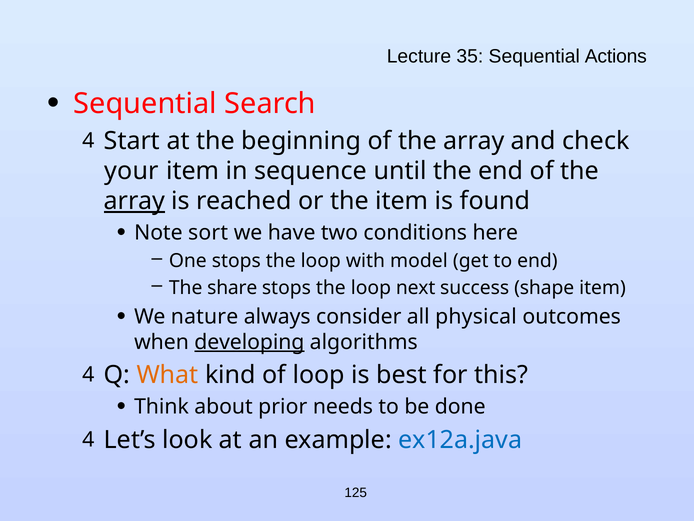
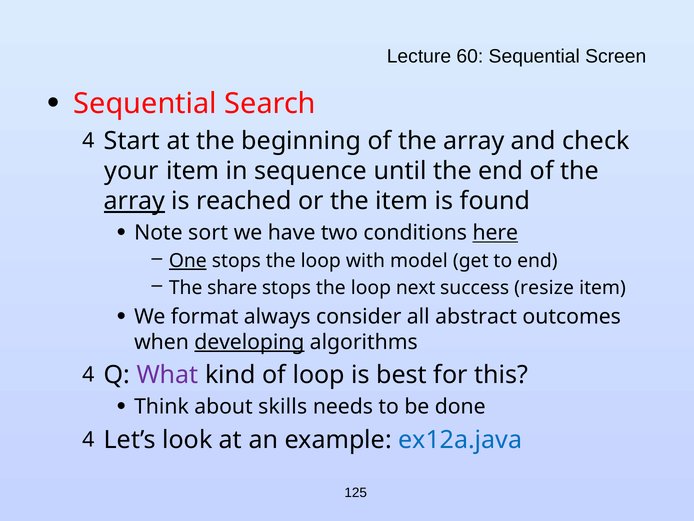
35: 35 -> 60
Actions: Actions -> Screen
here underline: none -> present
One underline: none -> present
shape: shape -> resize
nature: nature -> format
physical: physical -> abstract
What colour: orange -> purple
prior: prior -> skills
